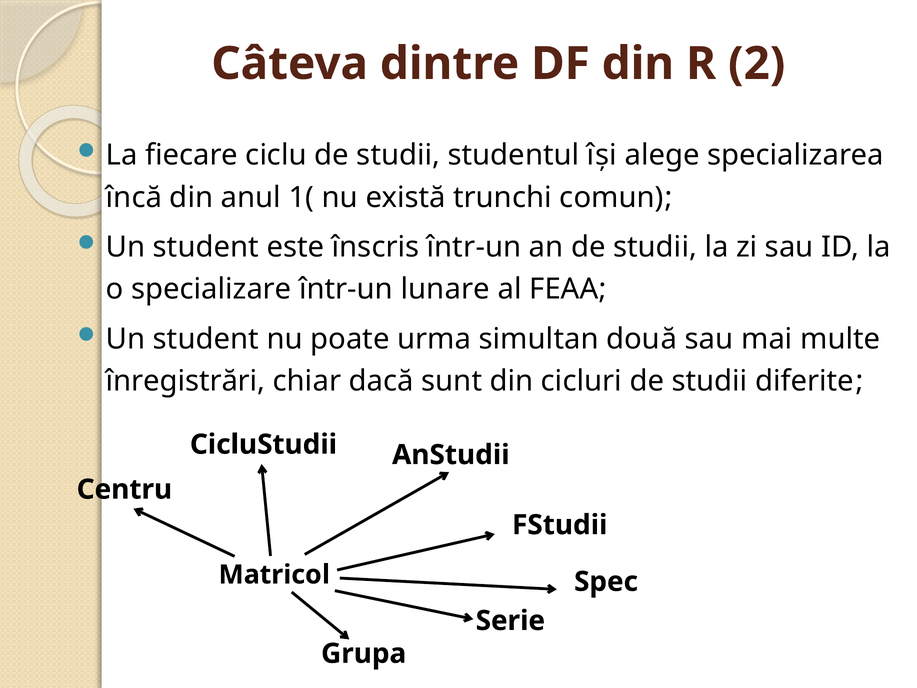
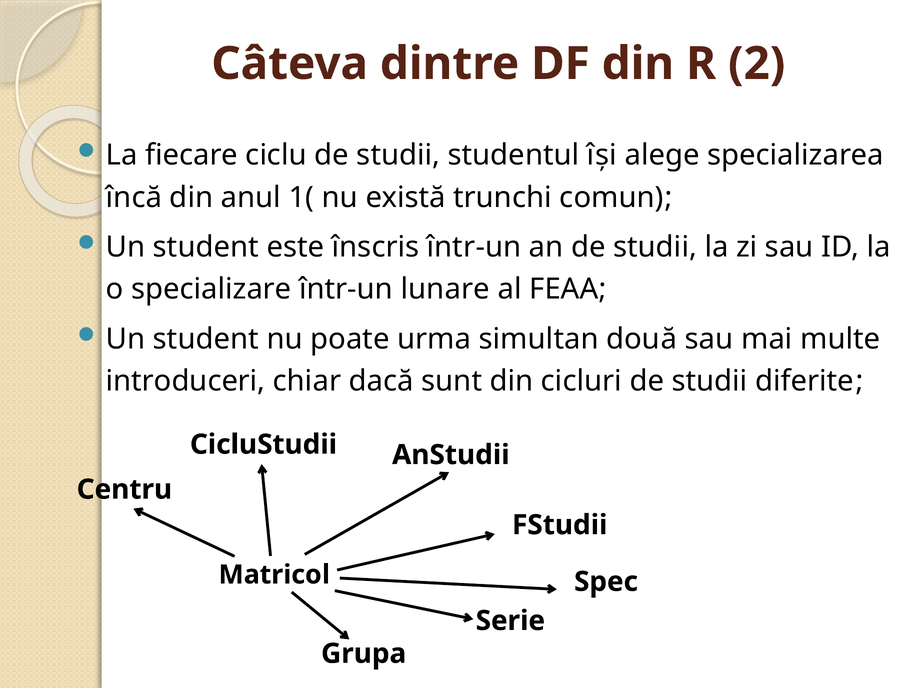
înregistrări: înregistrări -> introduceri
